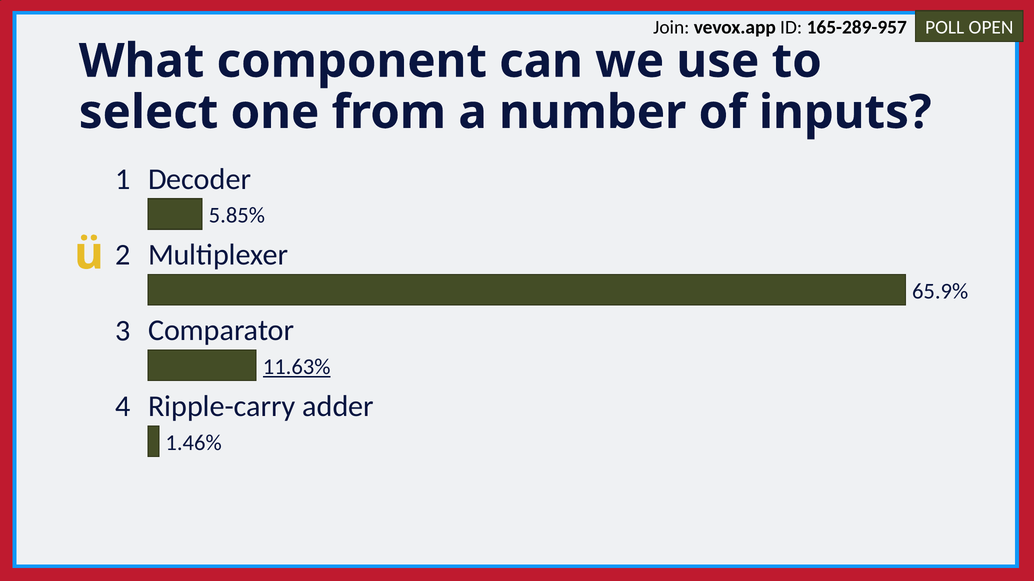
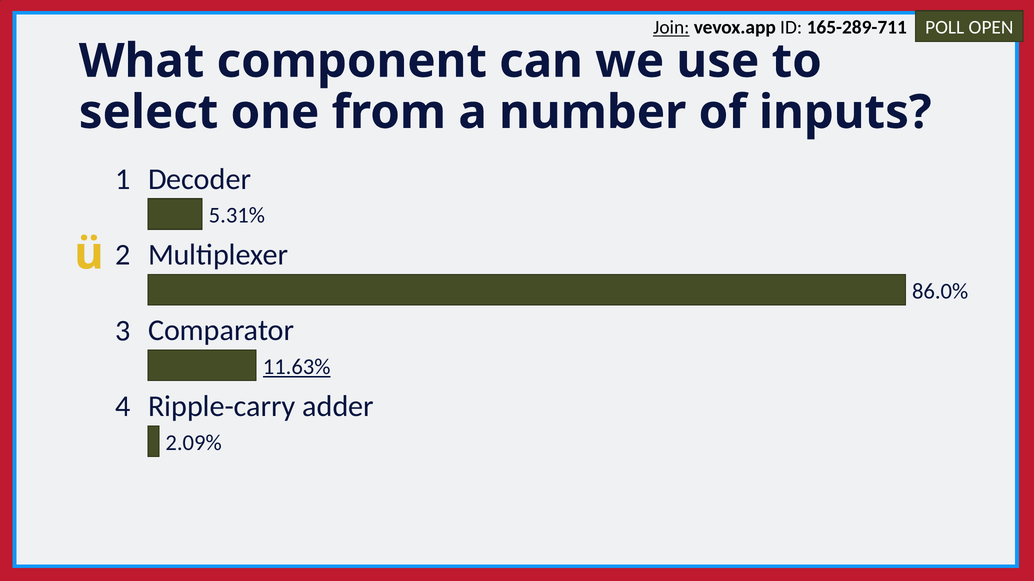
Join underline: none -> present
165-289-957: 165-289-957 -> 165-289-711
5.85%: 5.85% -> 5.31%
65.9%: 65.9% -> 86.0%
1.46%: 1.46% -> 2.09%
